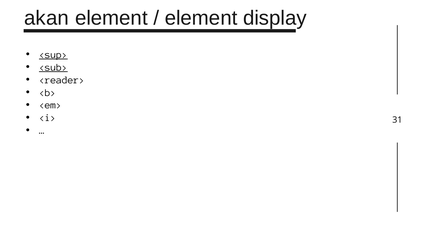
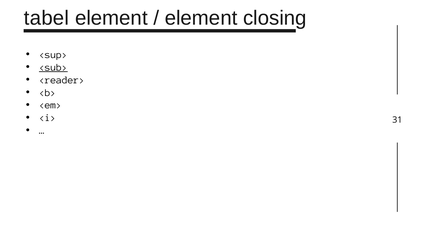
akan: akan -> tabel
display: display -> closing
<sup> underline: present -> none
